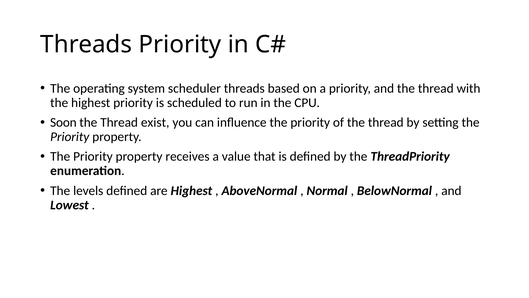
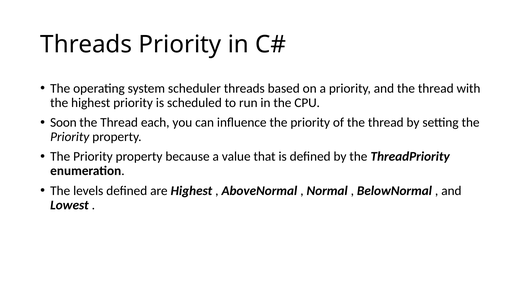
exist: exist -> each
receives: receives -> because
